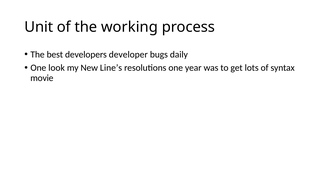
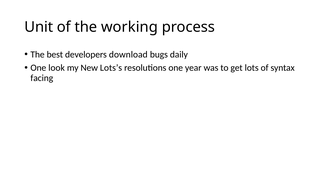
developer: developer -> download
Line’s: Line’s -> Lots’s
movie: movie -> facing
